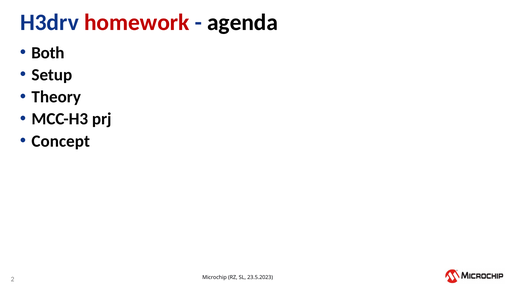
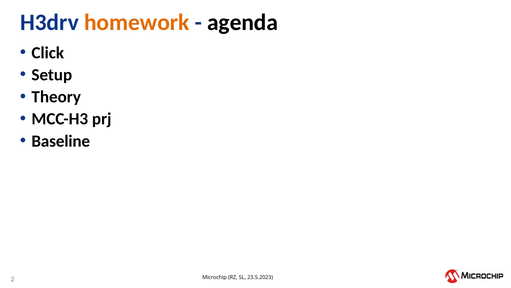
homework colour: red -> orange
Both: Both -> Click
Concept: Concept -> Baseline
